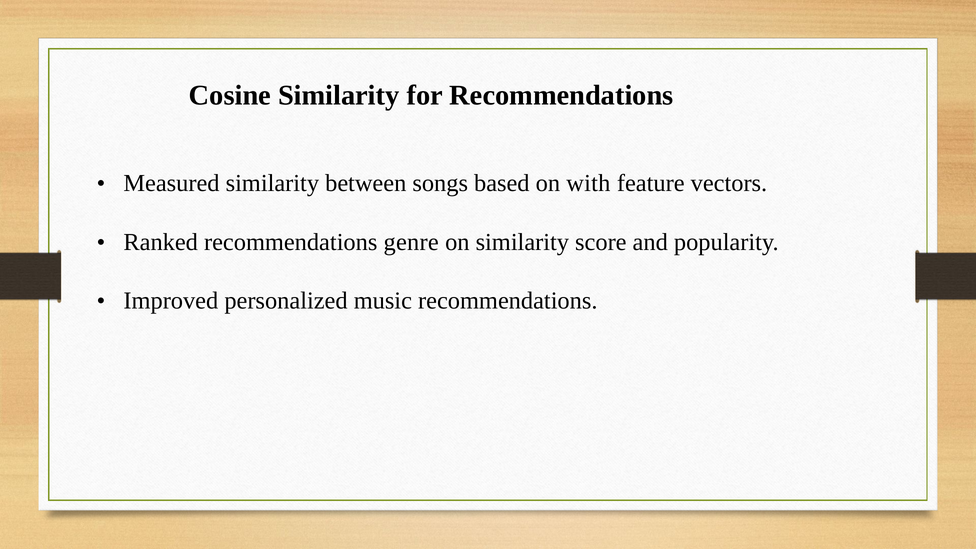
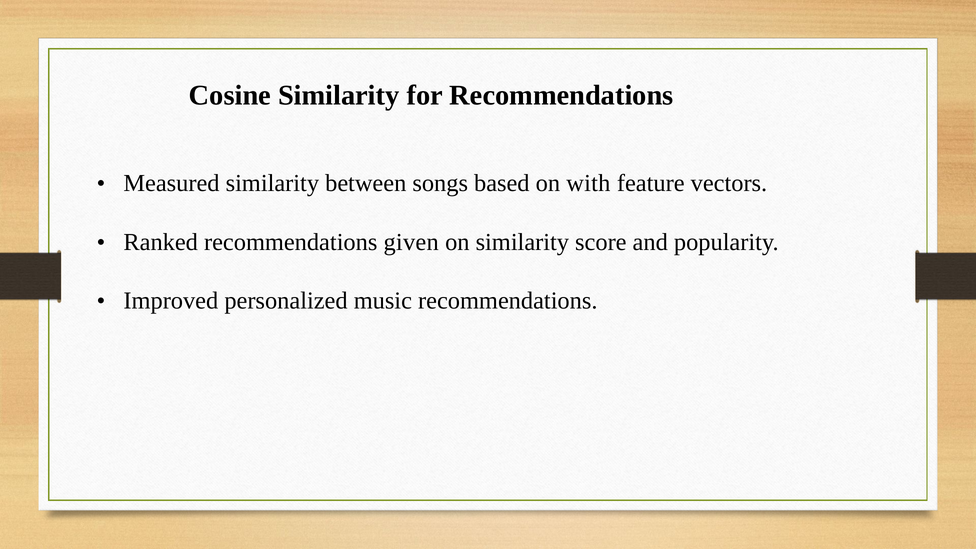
genre: genre -> given
